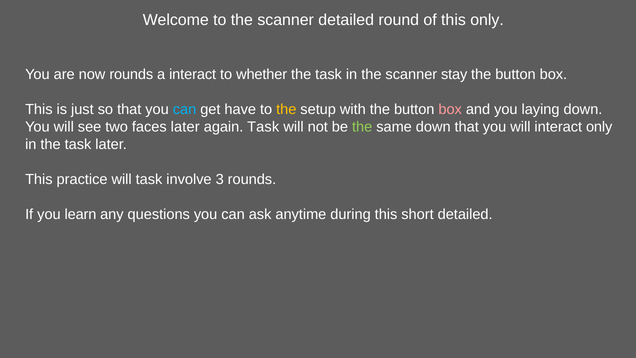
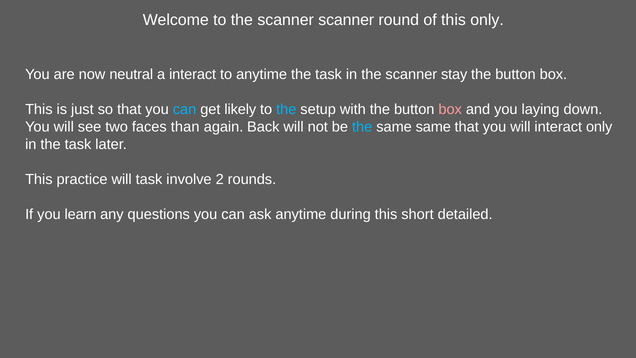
scanner detailed: detailed -> scanner
now rounds: rounds -> neutral
to whether: whether -> anytime
have: have -> likely
the at (286, 110) colour: yellow -> light blue
faces later: later -> than
again Task: Task -> Back
the at (362, 127) colour: light green -> light blue
same down: down -> same
3: 3 -> 2
